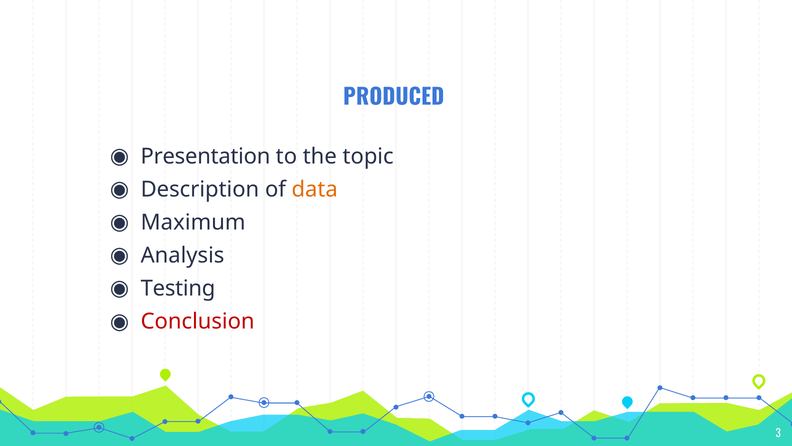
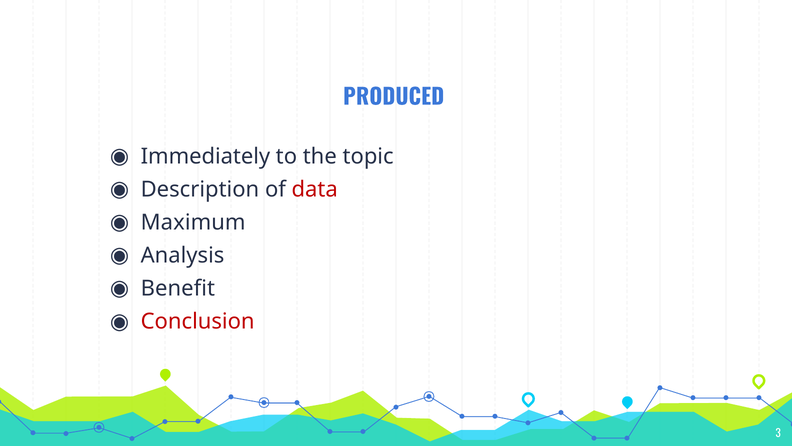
Presentation: Presentation -> Immediately
data colour: orange -> red
Testing: Testing -> Benefit
